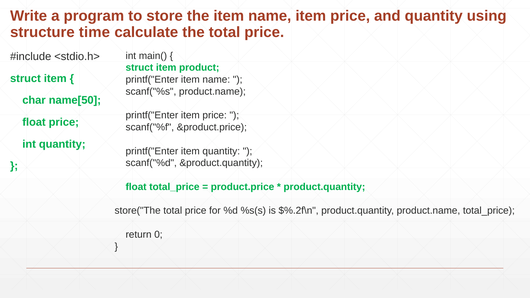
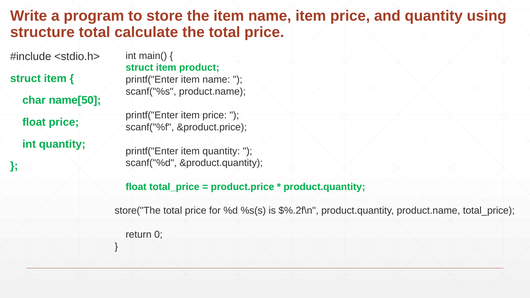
structure time: time -> total
